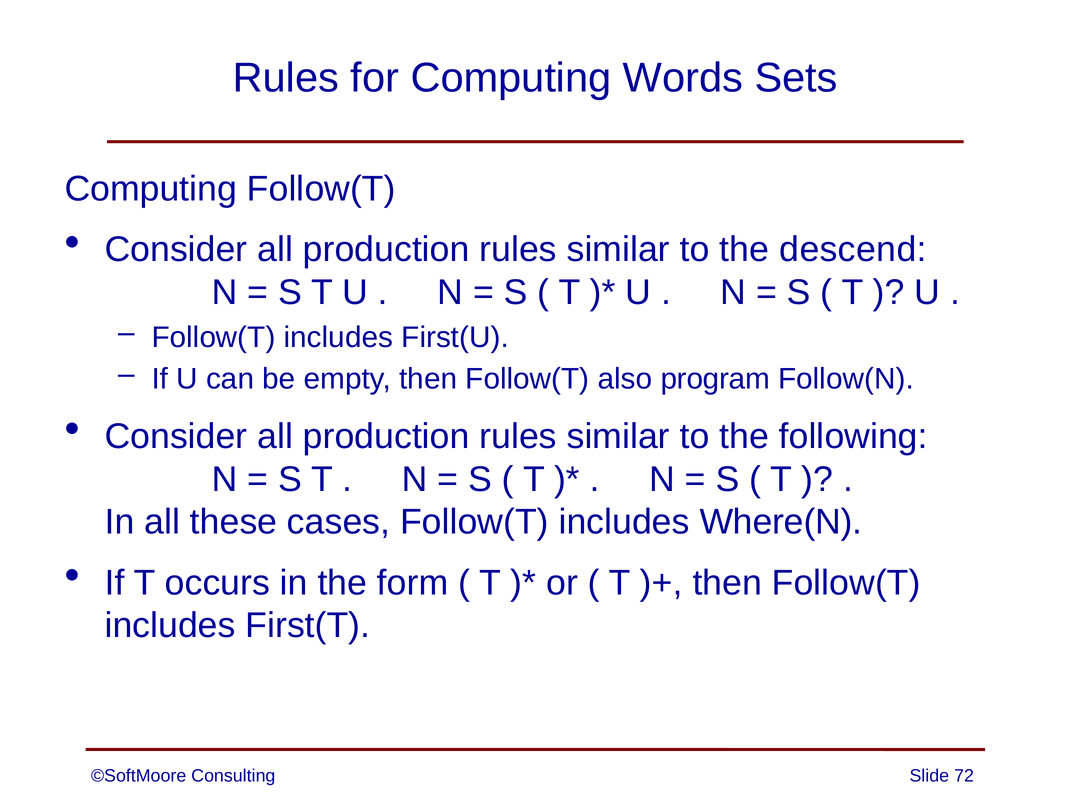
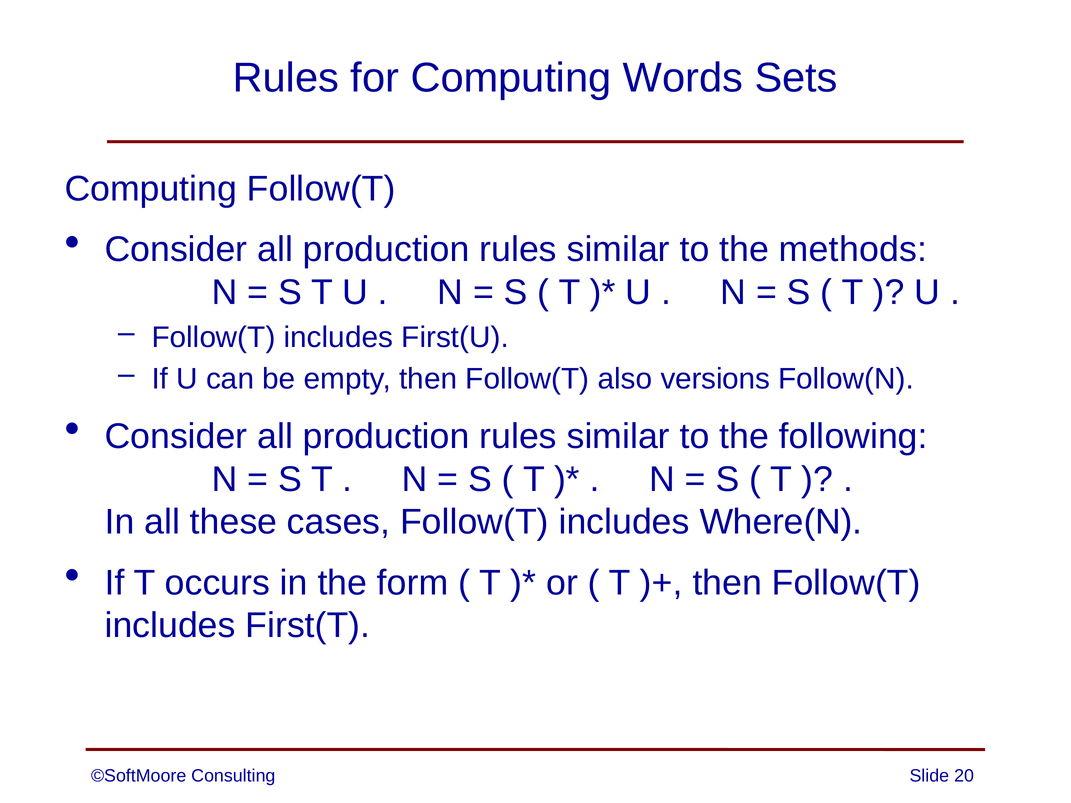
descend: descend -> methods
program: program -> versions
72: 72 -> 20
